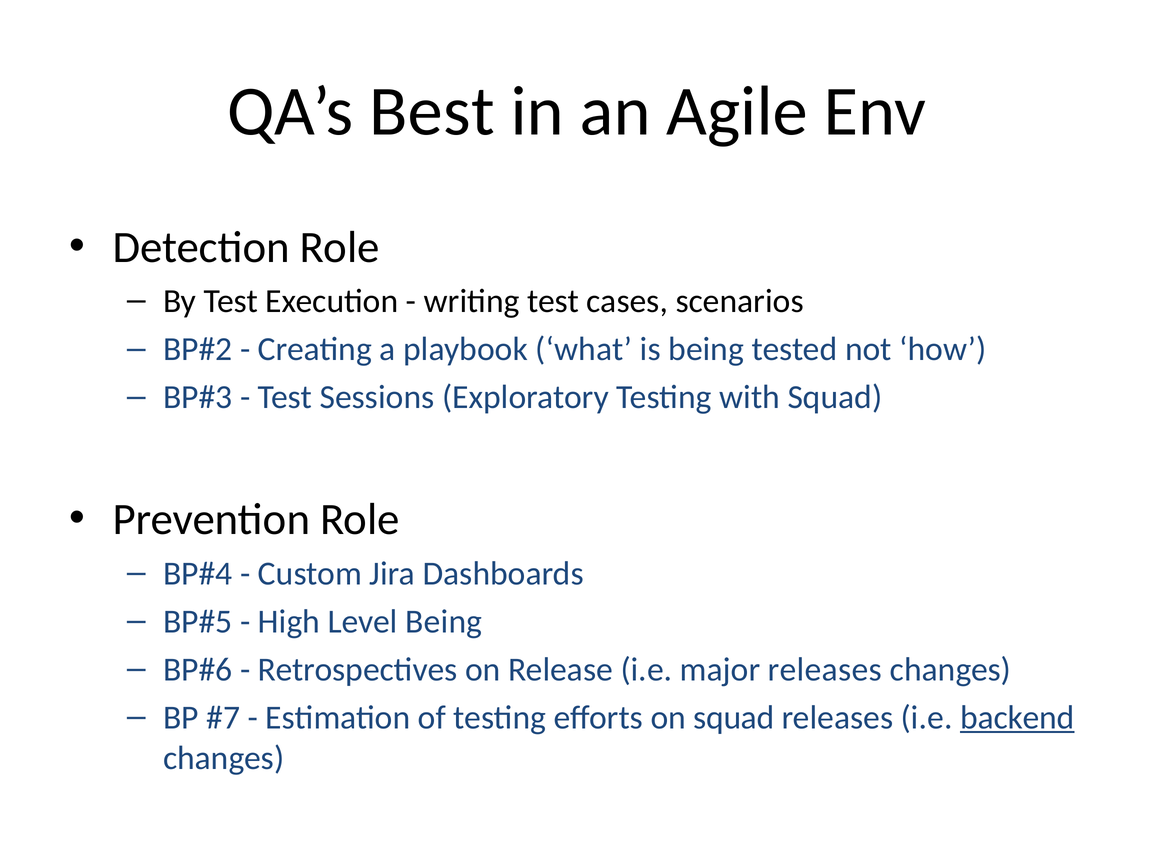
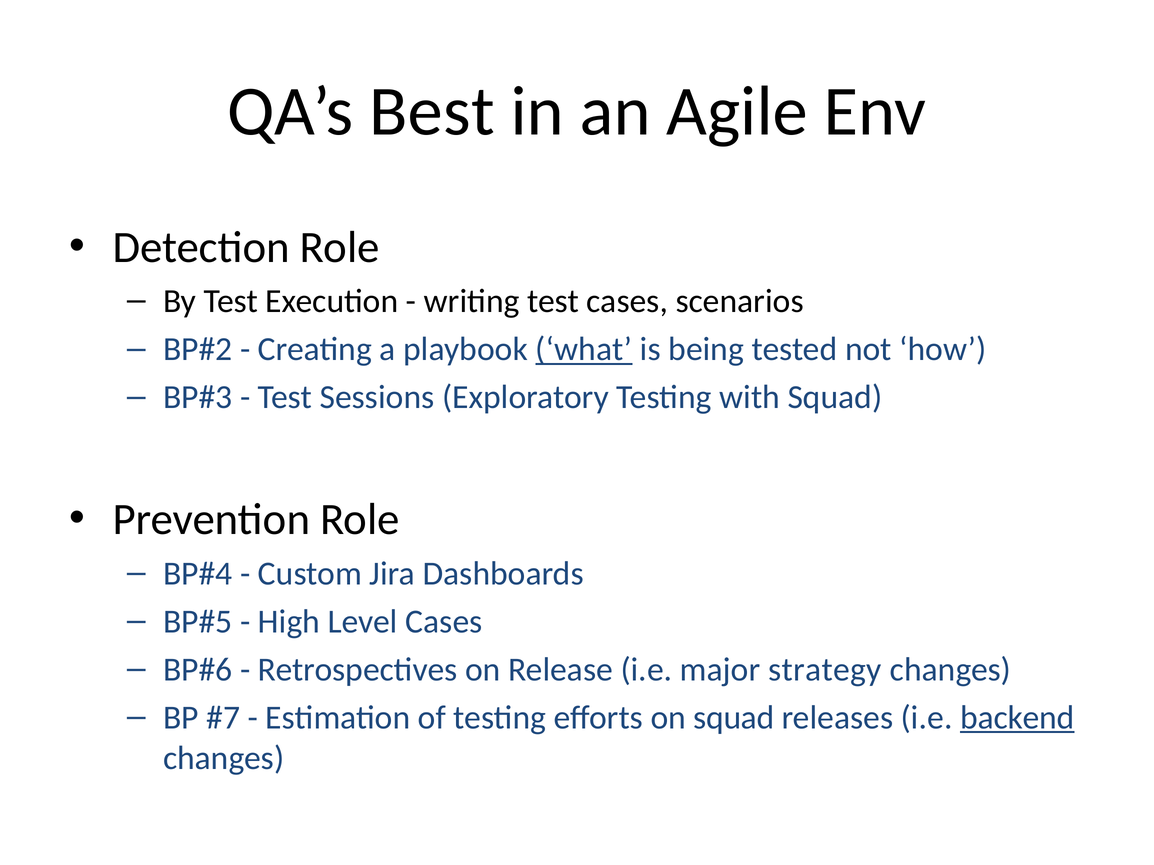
what underline: none -> present
Level Being: Being -> Cases
major releases: releases -> strategy
